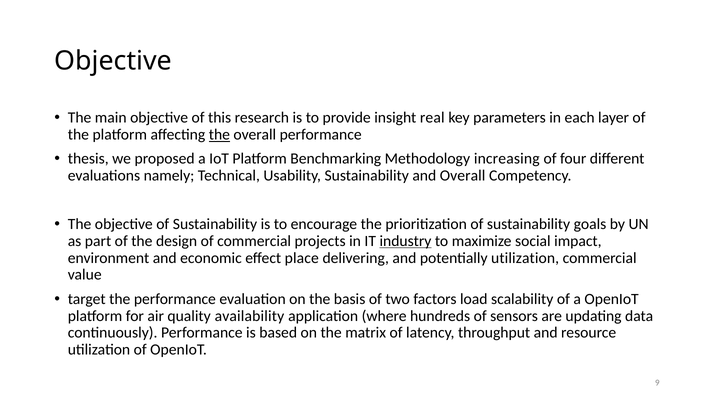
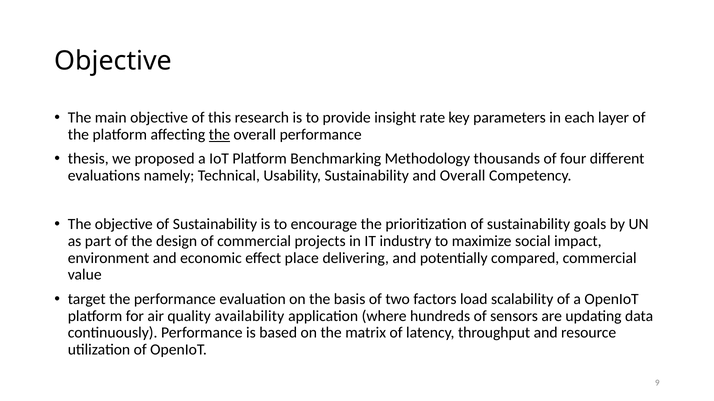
real: real -> rate
increasing: increasing -> thousands
industry underline: present -> none
potentially utilization: utilization -> compared
